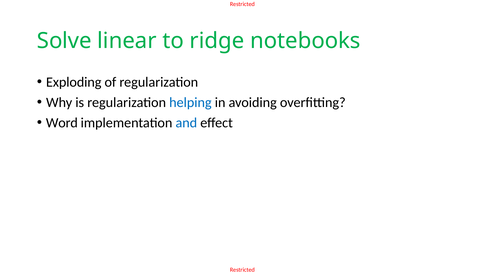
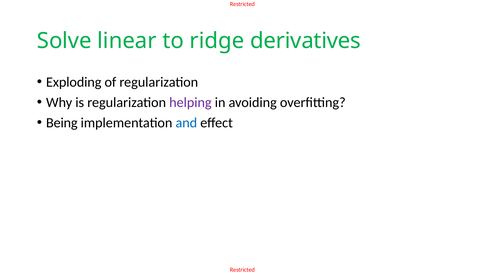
notebooks: notebooks -> derivatives
helping colour: blue -> purple
Word: Word -> Being
